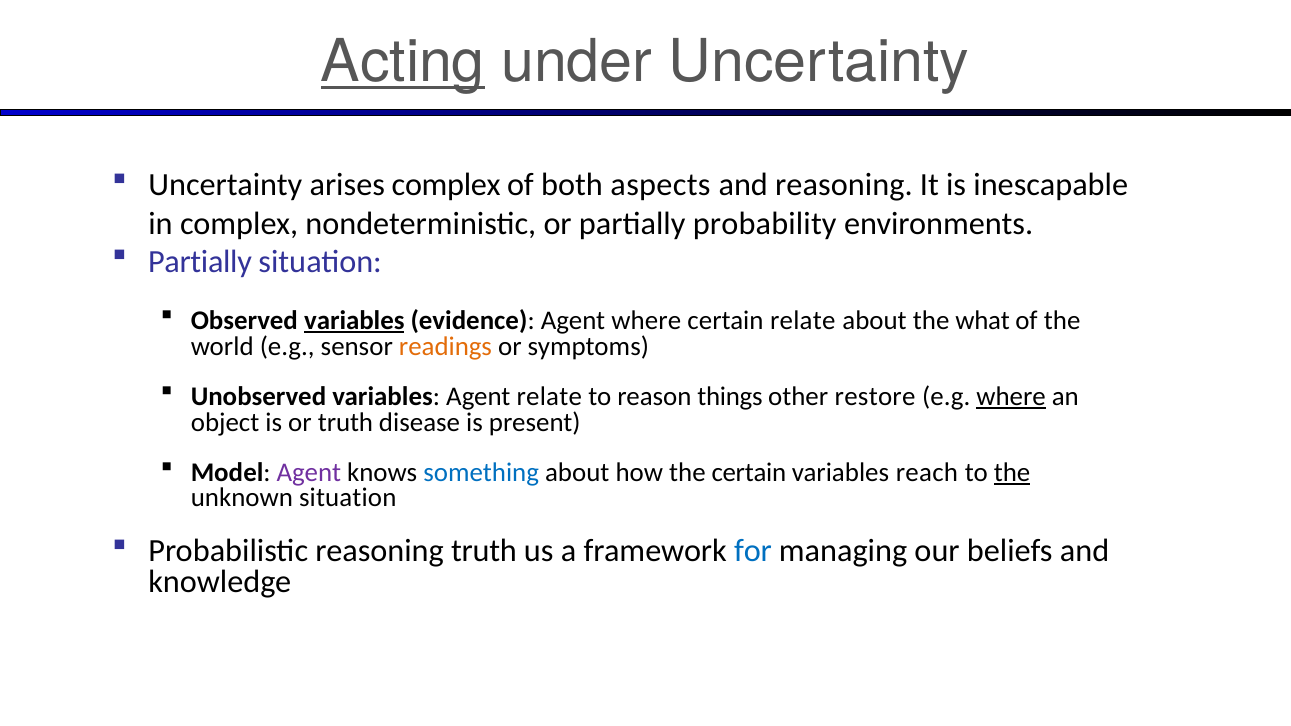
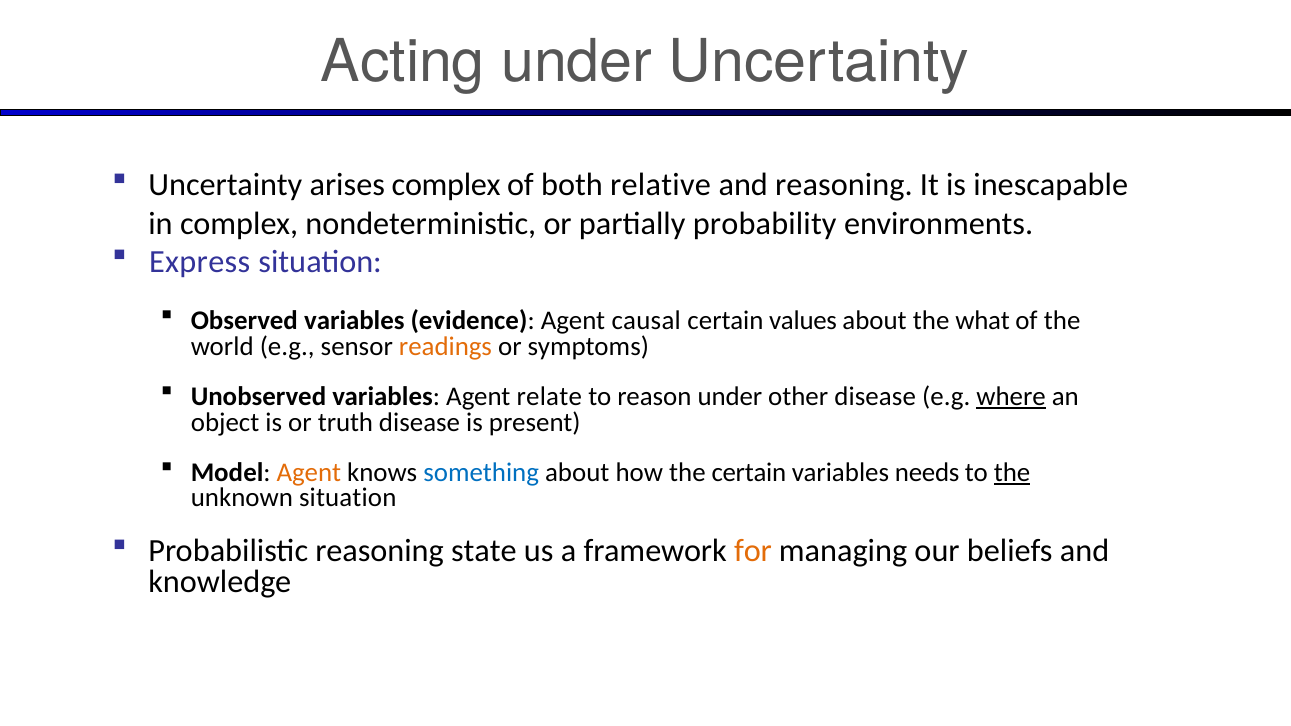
Acting underline: present -> none
aspects: aspects -> relative
Partially at (200, 262): Partially -> Express
variables at (354, 321) underline: present -> none
Agent where: where -> causal
certain relate: relate -> values
reason things: things -> under
other restore: restore -> disease
Agent at (309, 472) colour: purple -> orange
reach: reach -> needs
reasoning truth: truth -> state
for colour: blue -> orange
